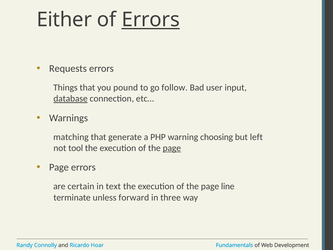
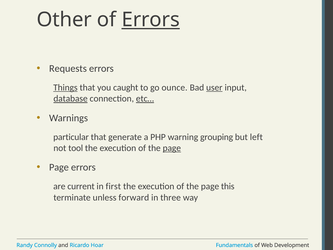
Either: Either -> Other
Things underline: none -> present
pound: pound -> caught
follow: follow -> ounce
user underline: none -> present
etc… underline: none -> present
matching: matching -> particular
choosing: choosing -> grouping
certain: certain -> current
text: text -> first
line: line -> this
